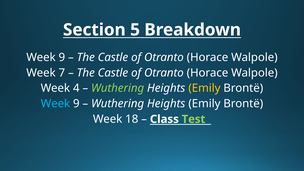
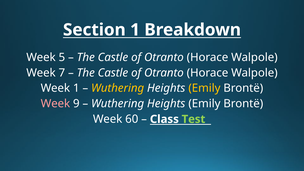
Section 5: 5 -> 1
9 at (62, 57): 9 -> 5
Week 4: 4 -> 1
Wuthering at (118, 88) colour: light green -> yellow
Week at (55, 104) colour: light blue -> pink
18: 18 -> 60
